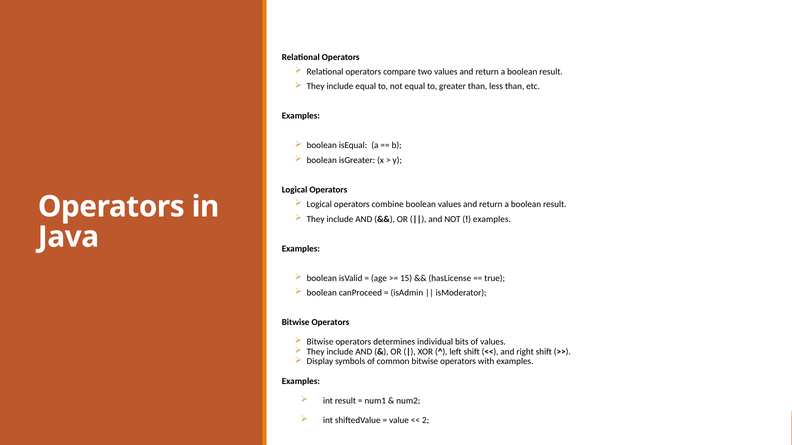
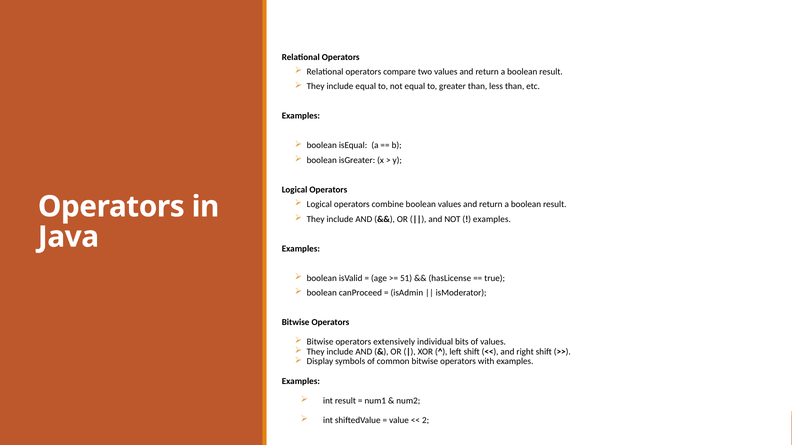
15: 15 -> 51
determines: determines -> extensively
